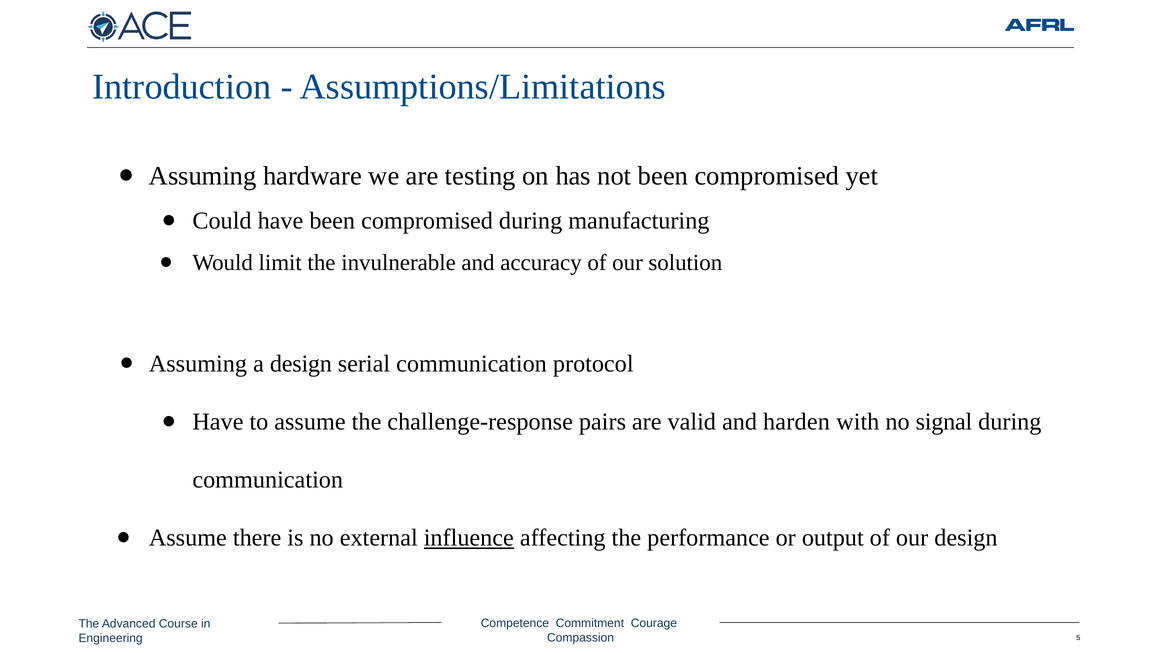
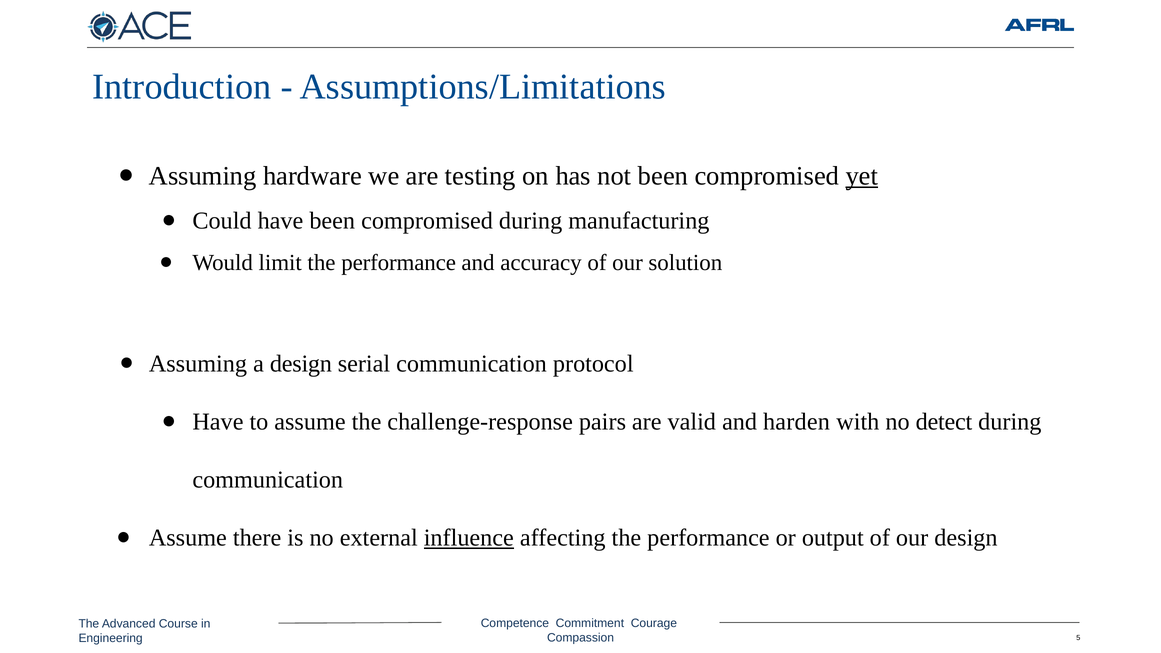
yet underline: none -> present
limit the invulnerable: invulnerable -> performance
signal: signal -> detect
